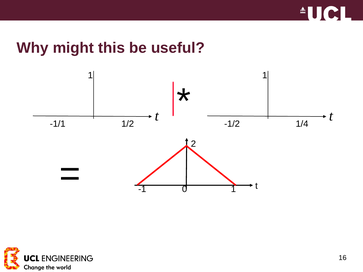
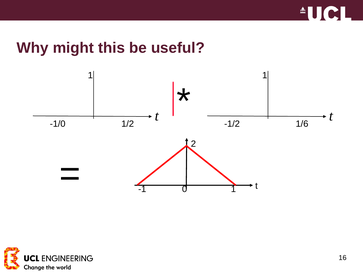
-1/1: -1/1 -> -1/0
1/4: 1/4 -> 1/6
